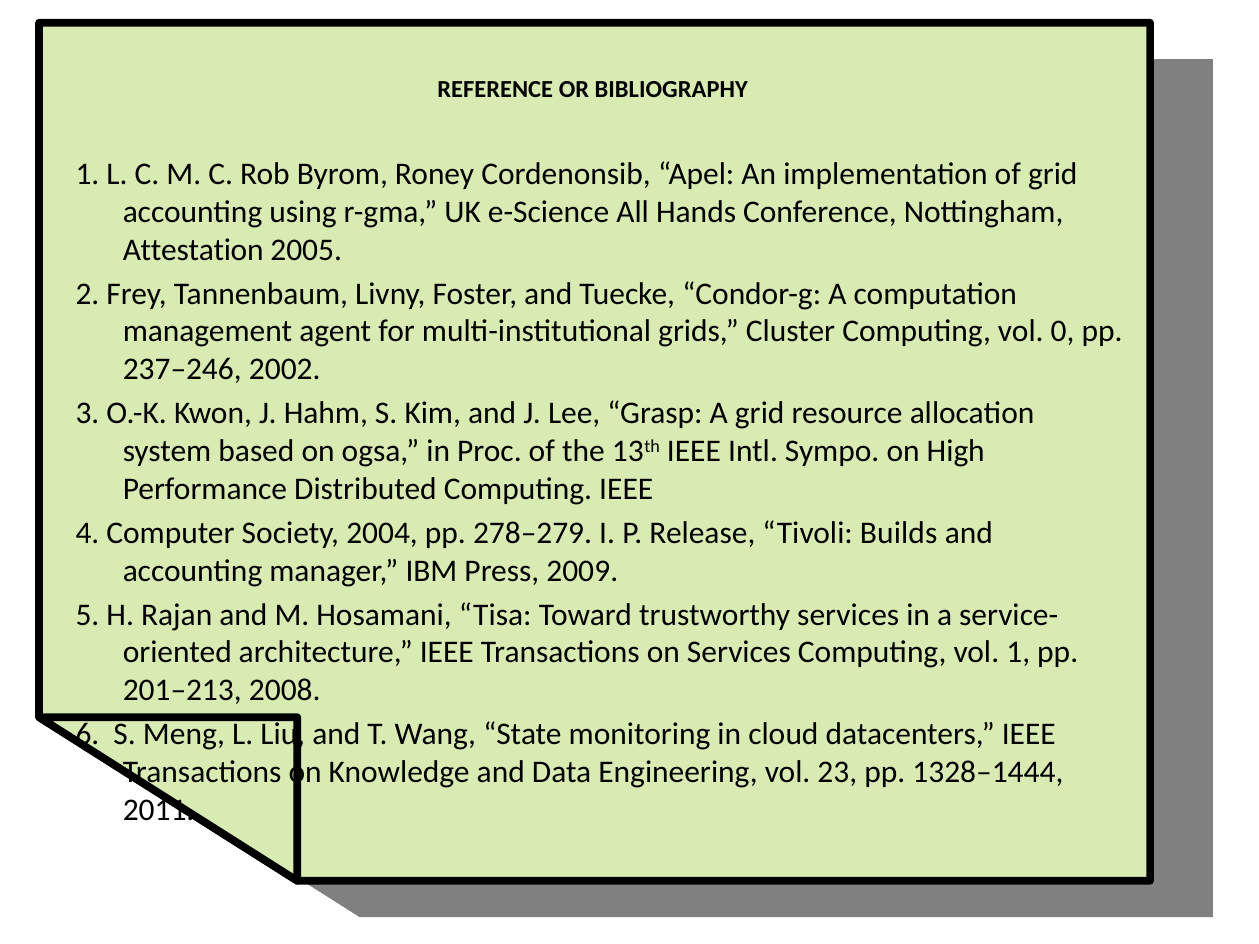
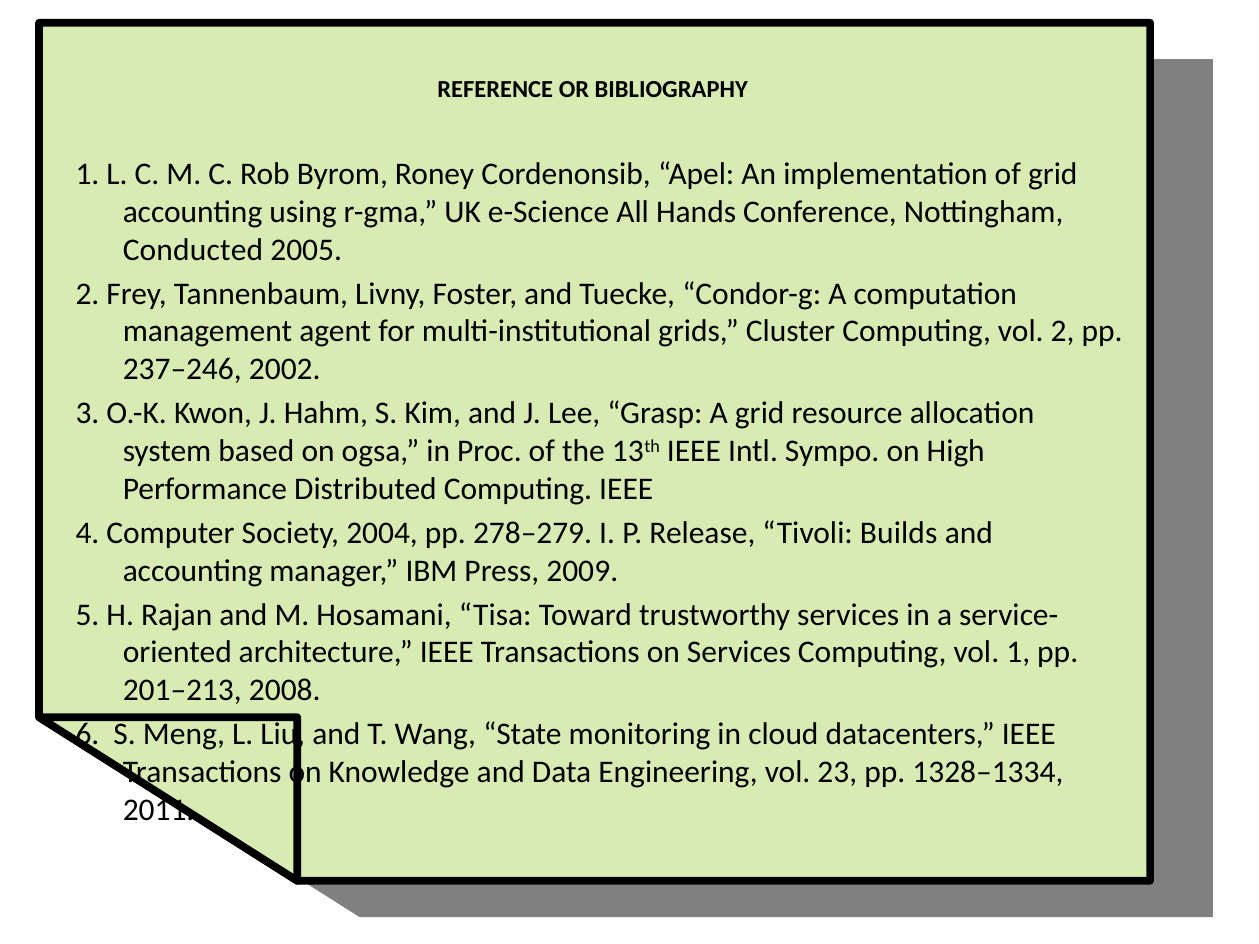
Attestation: Attestation -> Conducted
vol 0: 0 -> 2
1328–1444: 1328–1444 -> 1328–1334
